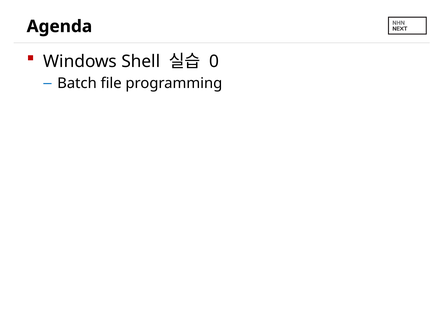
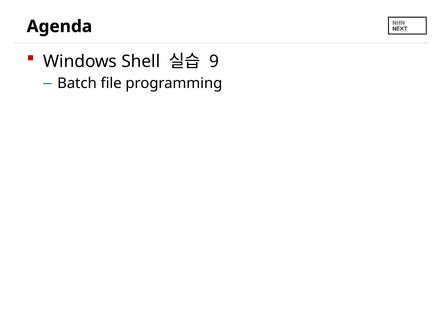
0: 0 -> 9
